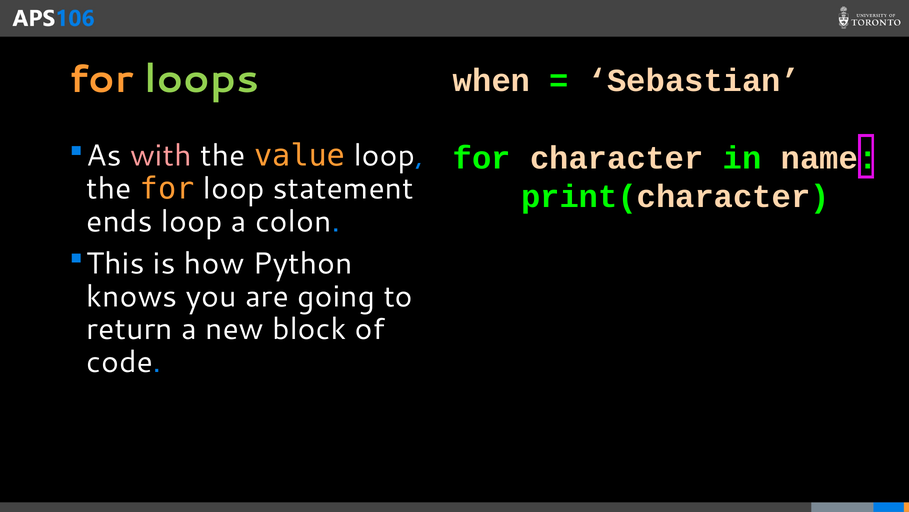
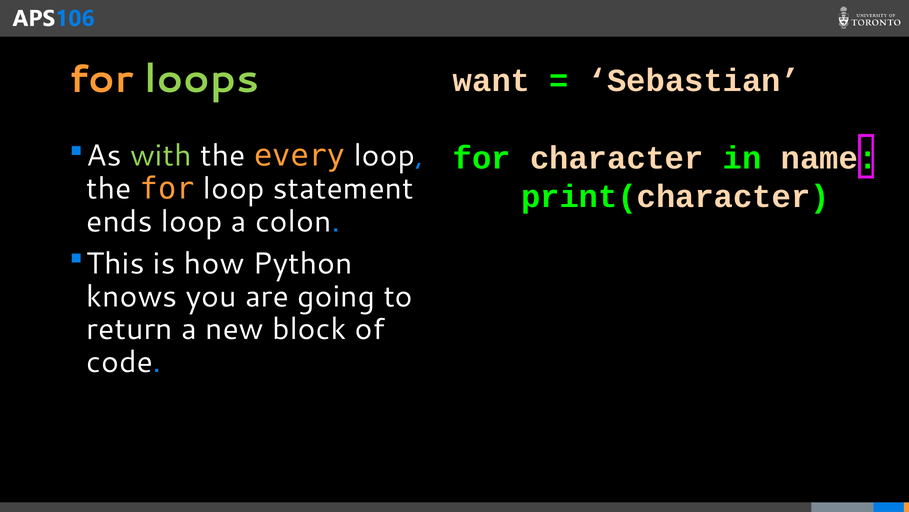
when: when -> want
with colour: pink -> light green
value: value -> every
